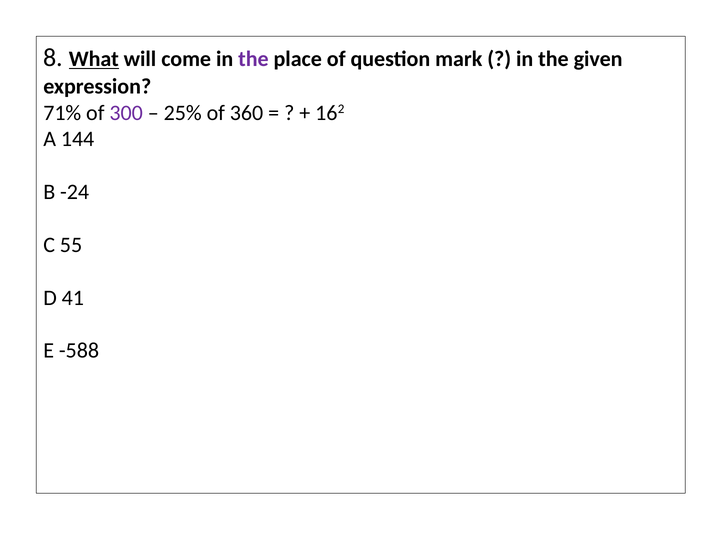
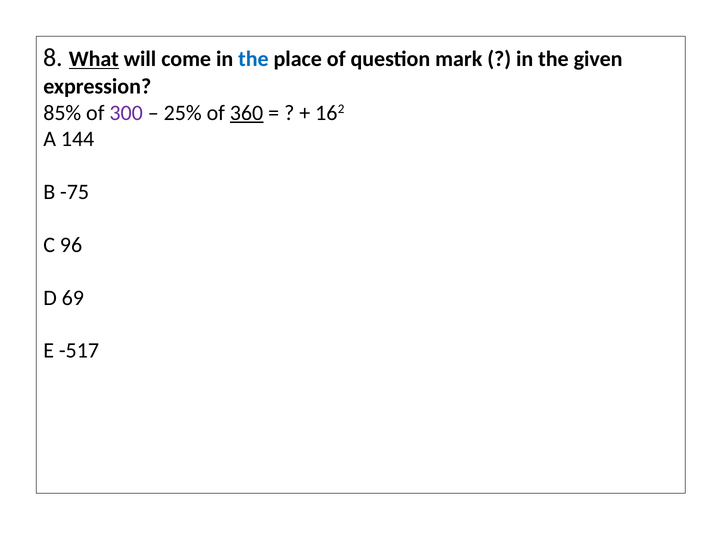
the at (253, 59) colour: purple -> blue
71%: 71% -> 85%
360 underline: none -> present
-24: -24 -> -75
55: 55 -> 96
41: 41 -> 69
-588: -588 -> -517
